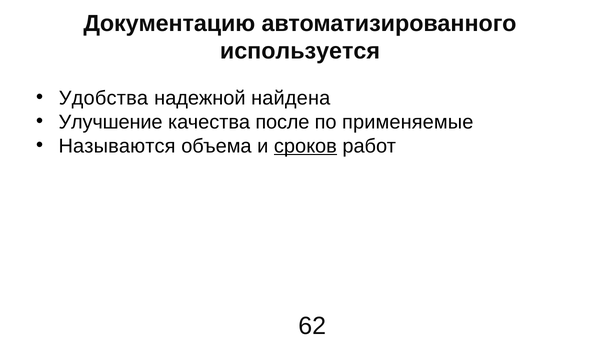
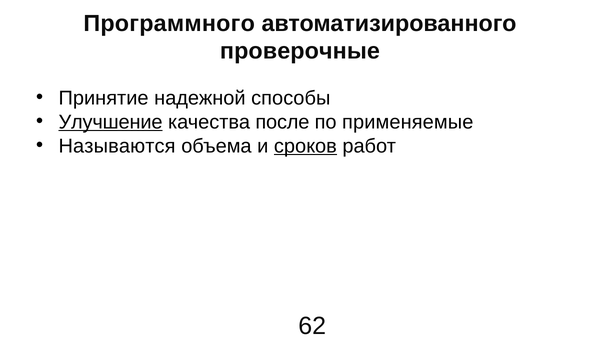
Документацию: Документацию -> Программного
используется: используется -> проверочные
Удобства: Удобства -> Принятие
найдена: найдена -> способы
Улучшение underline: none -> present
